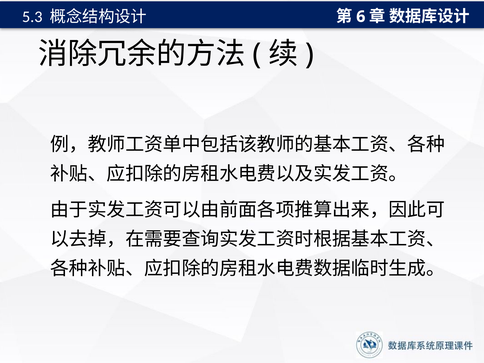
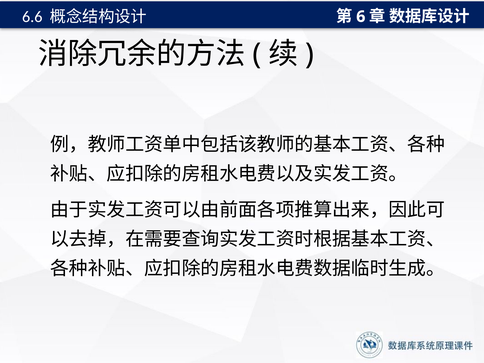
5.3: 5.3 -> 6.6
